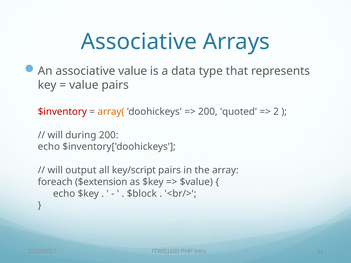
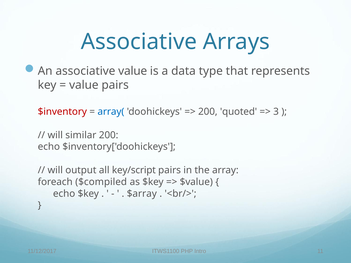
array( colour: orange -> blue
2: 2 -> 3
during: during -> similar
$extension: $extension -> $compiled
$block: $block -> $array
